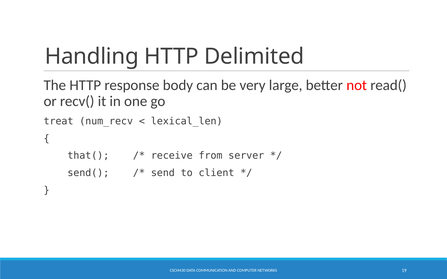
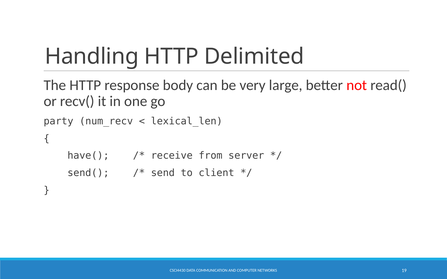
treat: treat -> party
that(: that( -> have(
